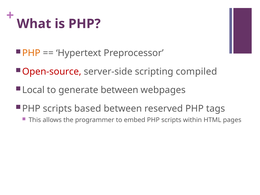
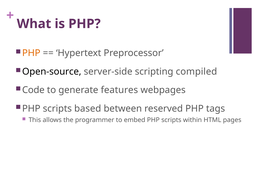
Open-source colour: red -> black
Local: Local -> Code
generate between: between -> features
